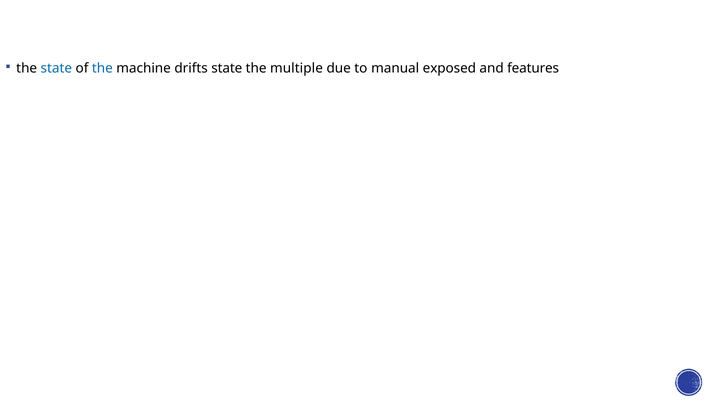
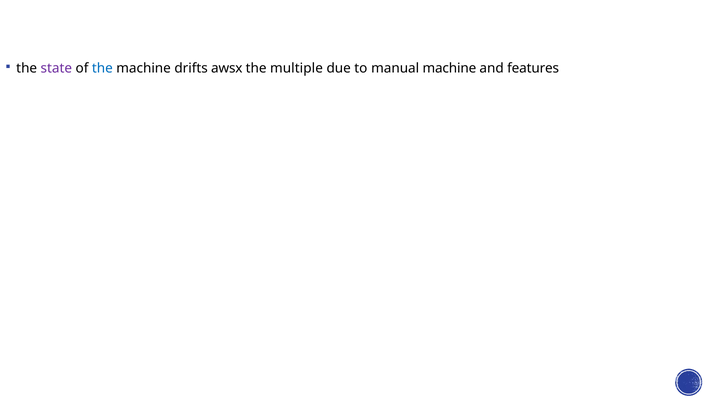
state at (56, 69) colour: blue -> purple
drifts state: state -> awsx
manual exposed: exposed -> machine
